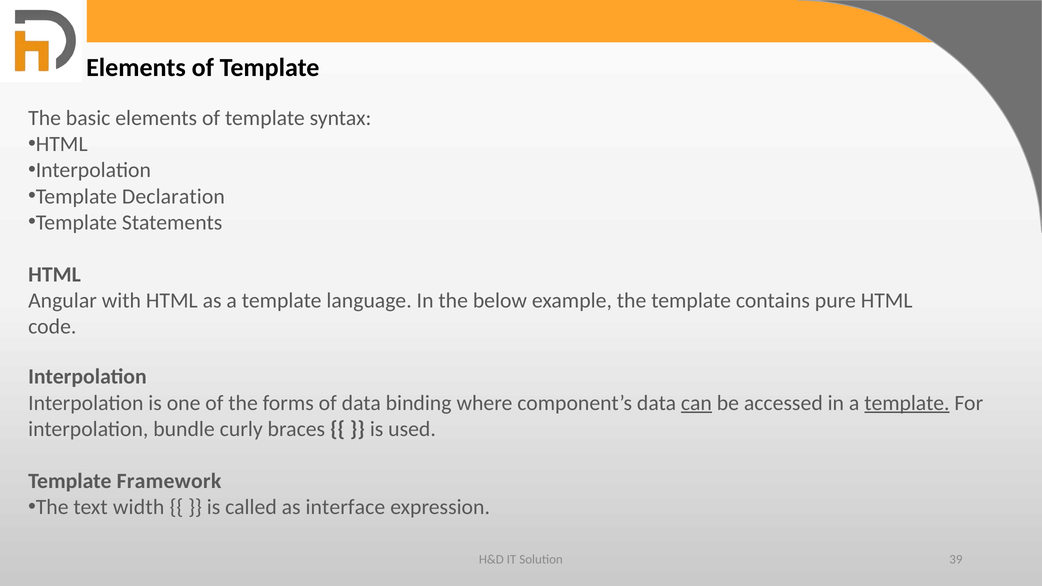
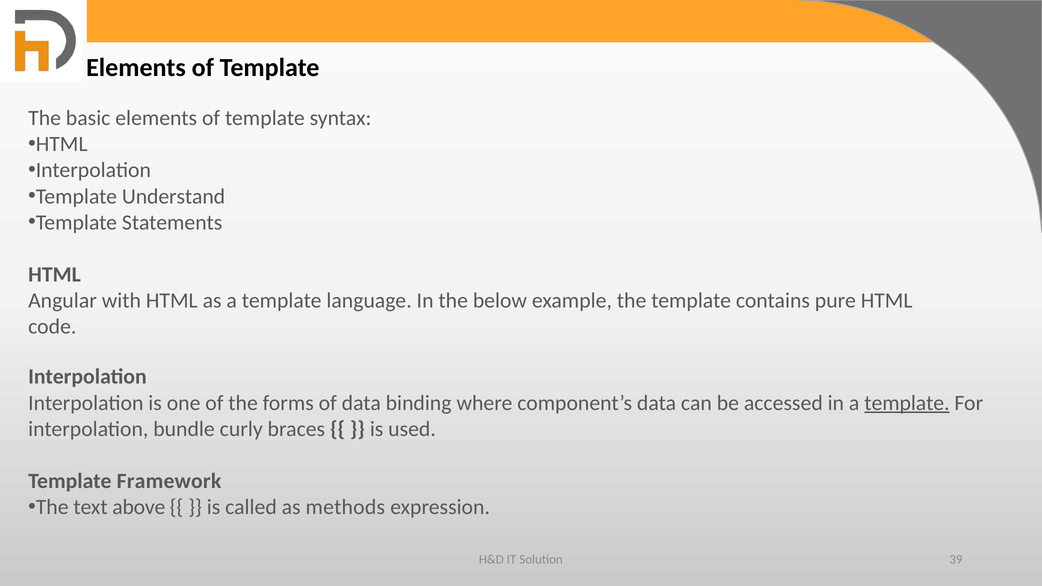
Declaration: Declaration -> Understand
can underline: present -> none
width: width -> above
interface: interface -> methods
